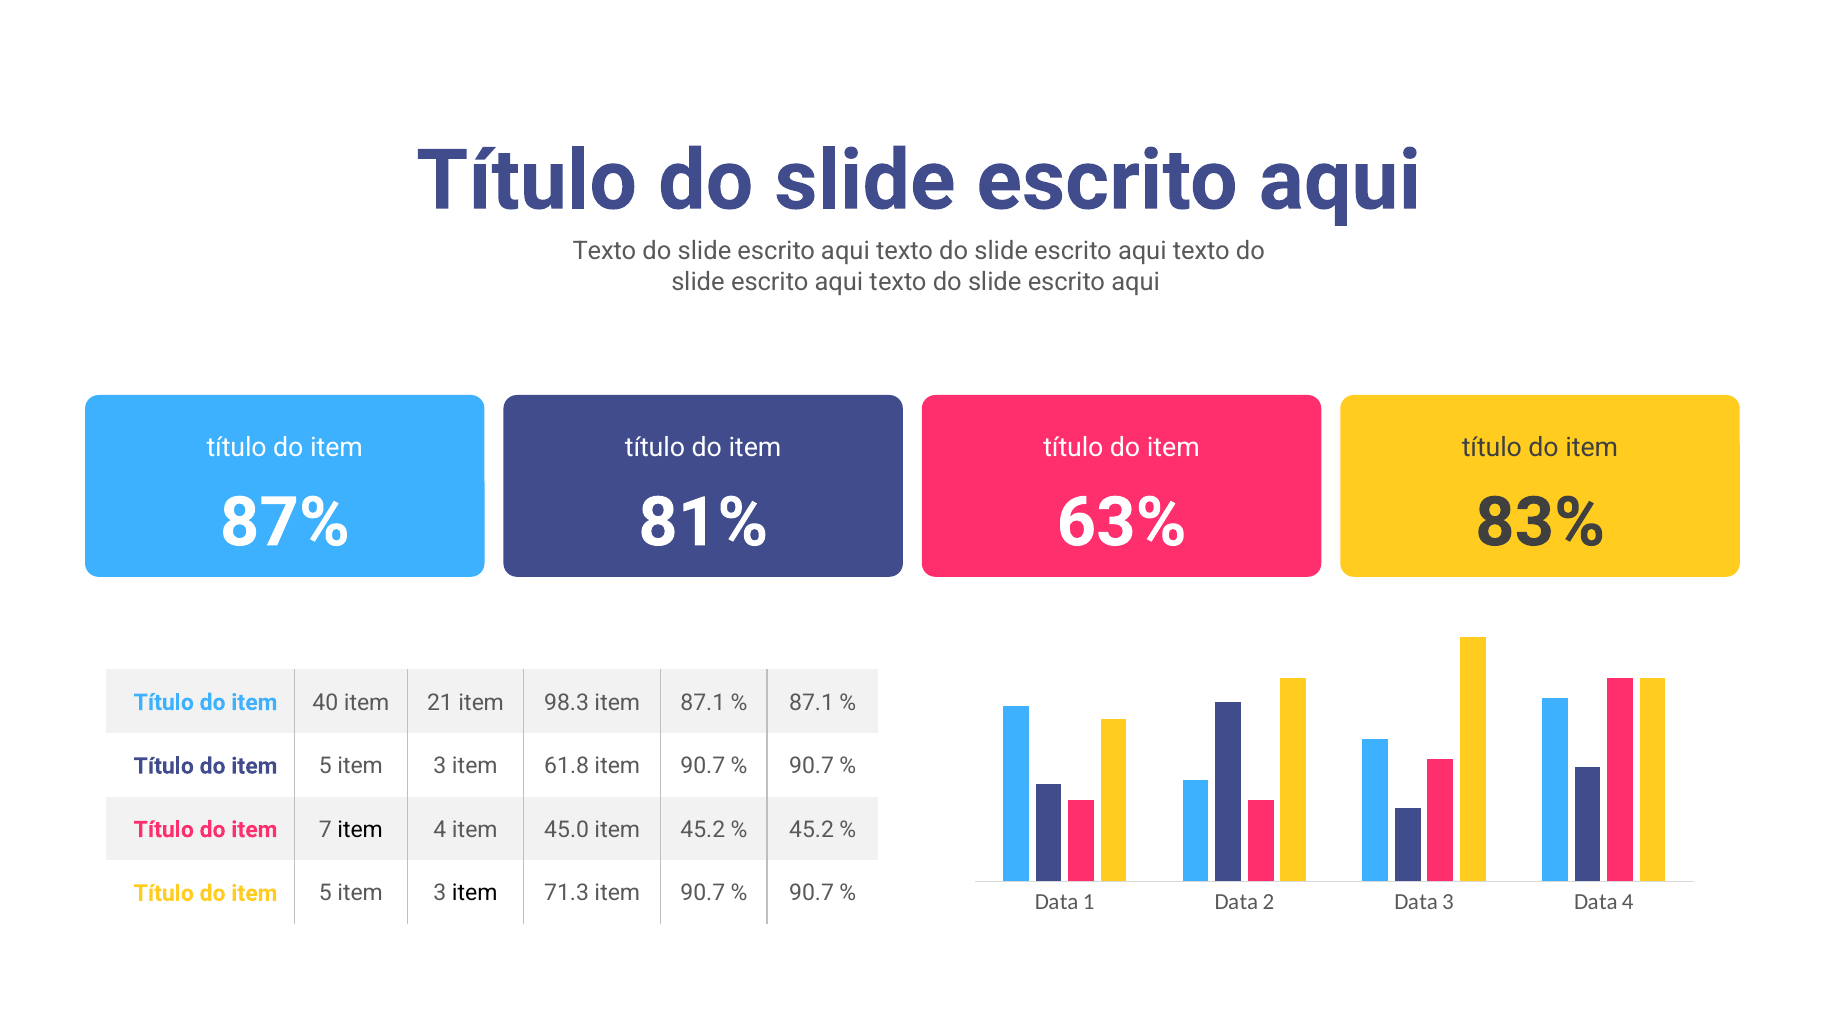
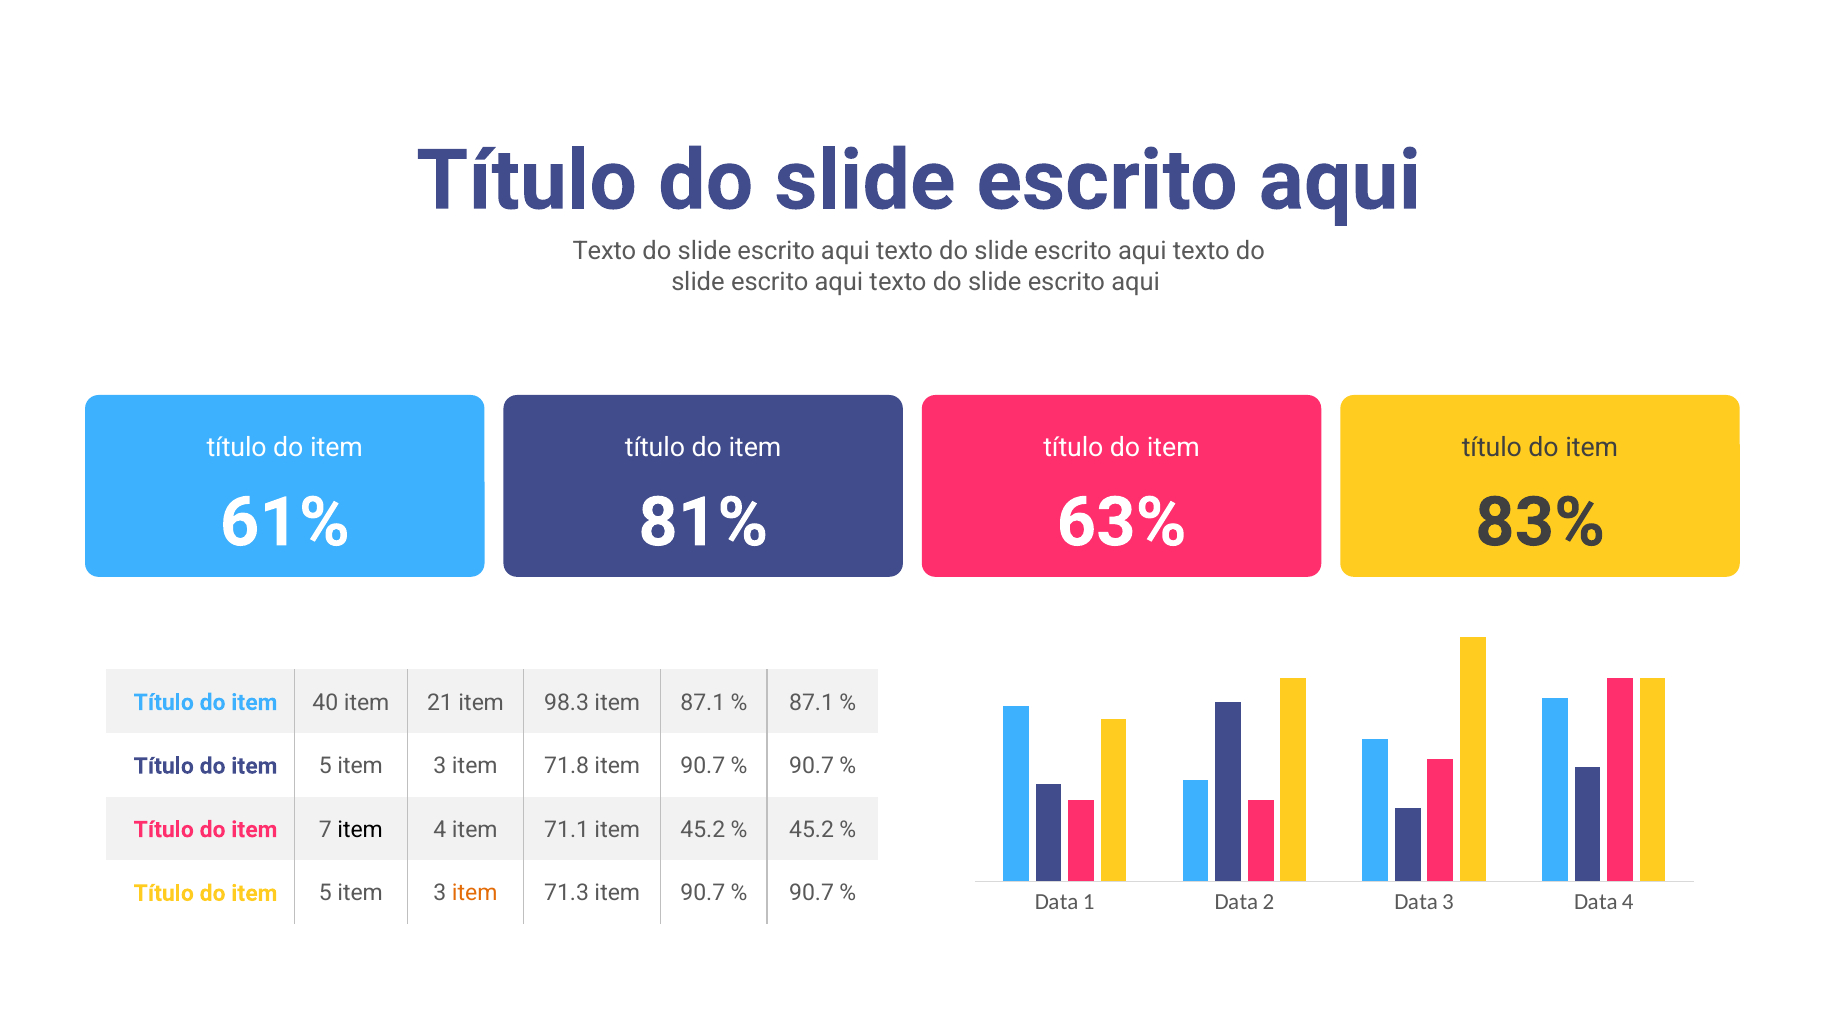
87%: 87% -> 61%
61.8: 61.8 -> 71.8
45.0: 45.0 -> 71.1
item at (475, 893) colour: black -> orange
